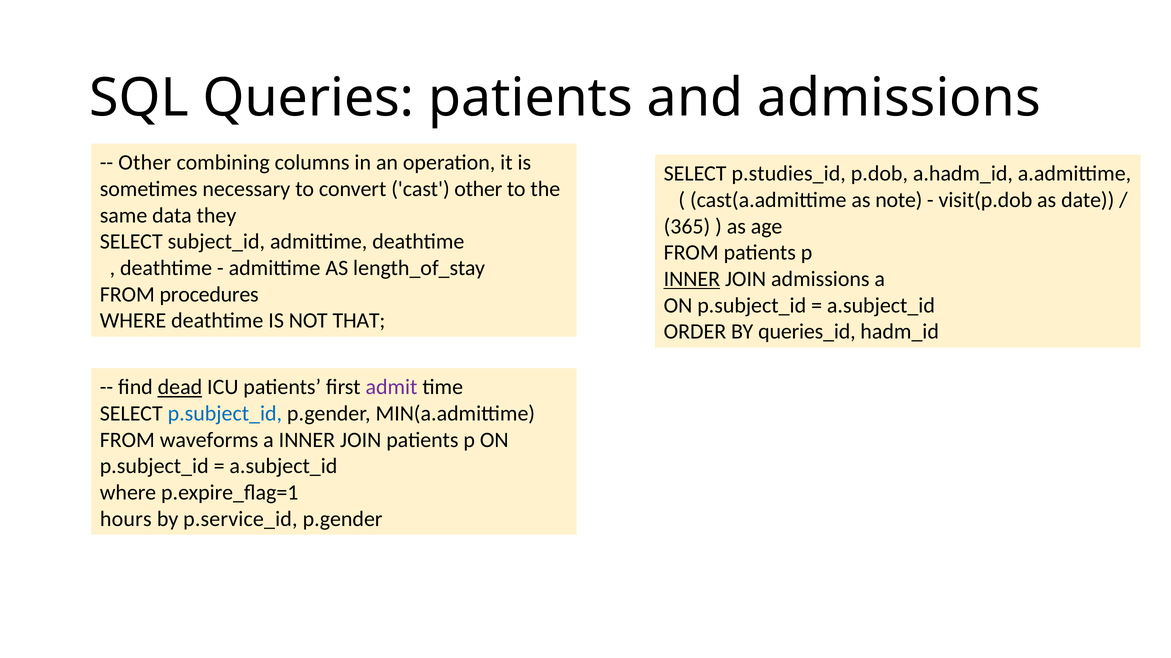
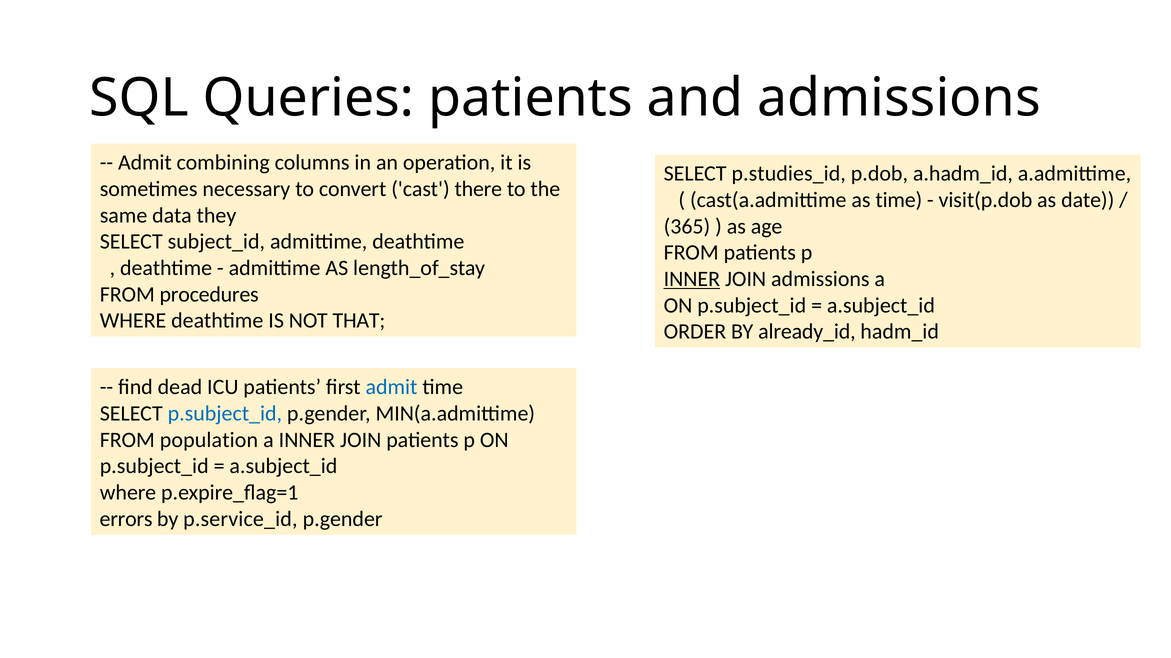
Other at (145, 163): Other -> Admit
cast other: other -> there
as note: note -> time
queries_id: queries_id -> already_id
dead underline: present -> none
admit at (391, 388) colour: purple -> blue
waveforms: waveforms -> population
hours: hours -> errors
